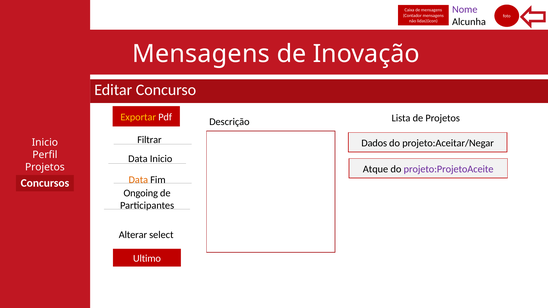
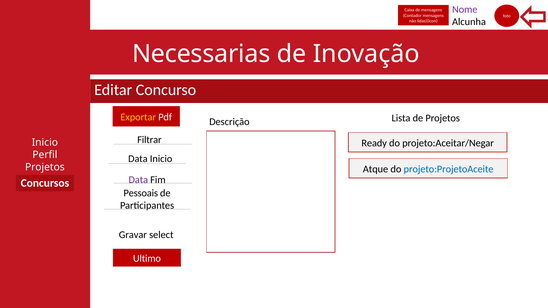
Mensagens at (201, 54): Mensagens -> Necessarias
Dados: Dados -> Ready
projeto:ProjetoAceite colour: purple -> blue
Data at (138, 180) colour: orange -> purple
Ongoing: Ongoing -> Pessoais
Alterar: Alterar -> Gravar
